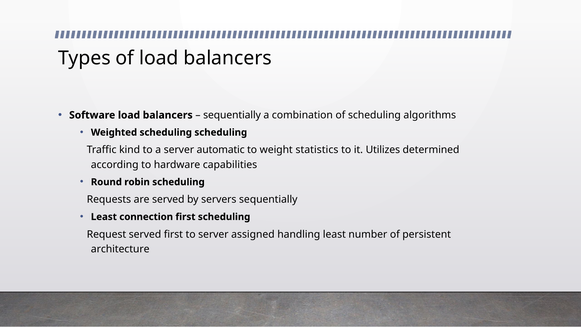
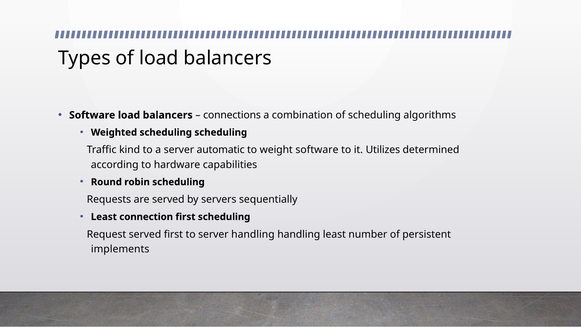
sequentially at (232, 115): sequentially -> connections
weight statistics: statistics -> software
server assigned: assigned -> handling
architecture: architecture -> implements
